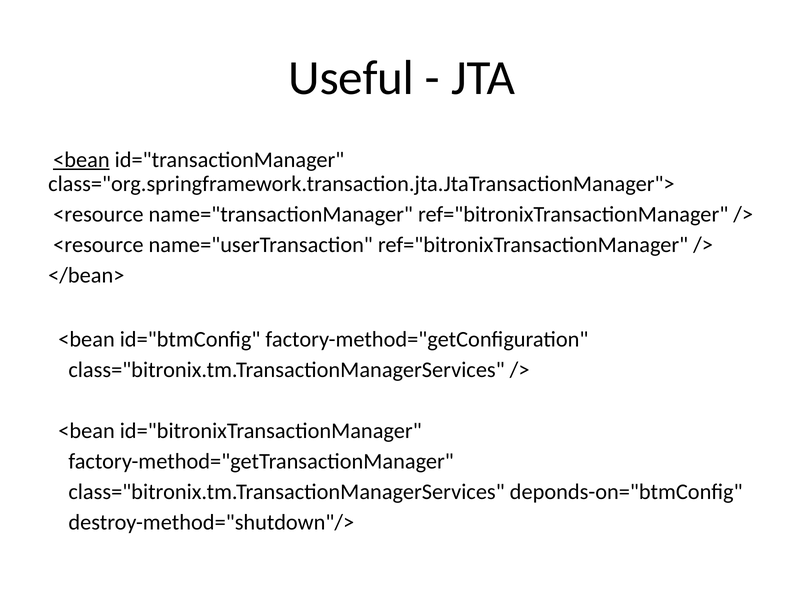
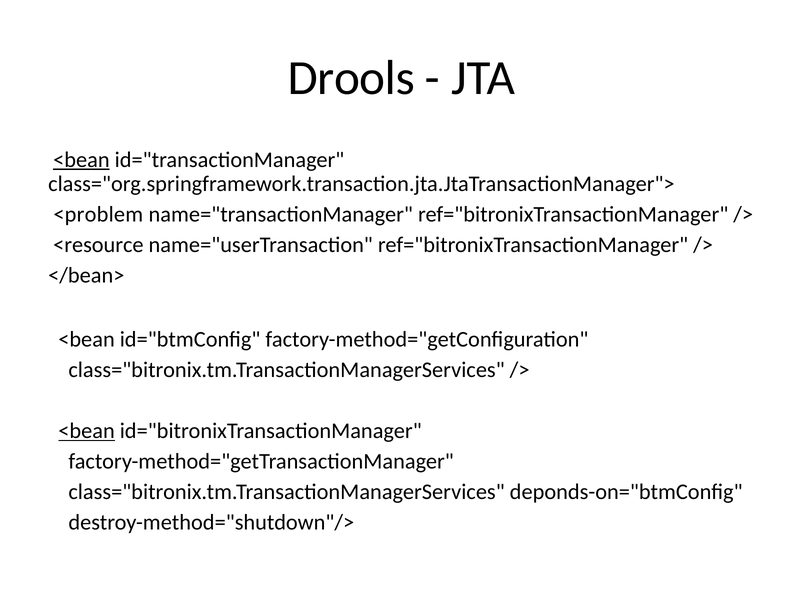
Useful: Useful -> Drools
<resource at (98, 214): <resource -> <problem
<bean at (87, 431) underline: none -> present
